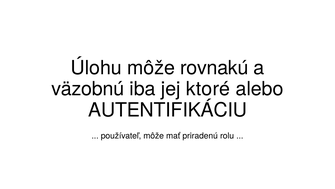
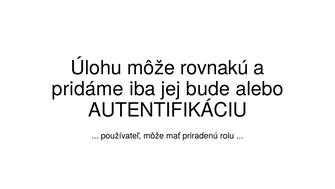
väzobnú: väzobnú -> pridáme
ktoré: ktoré -> bude
